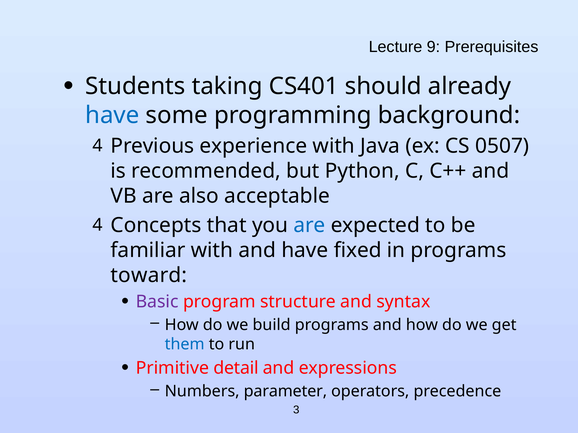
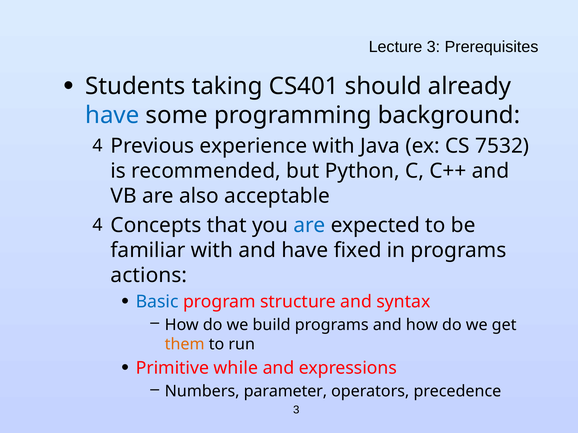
Lecture 9: 9 -> 3
0507: 0507 -> 7532
toward: toward -> actions
Basic colour: purple -> blue
them colour: blue -> orange
detail: detail -> while
